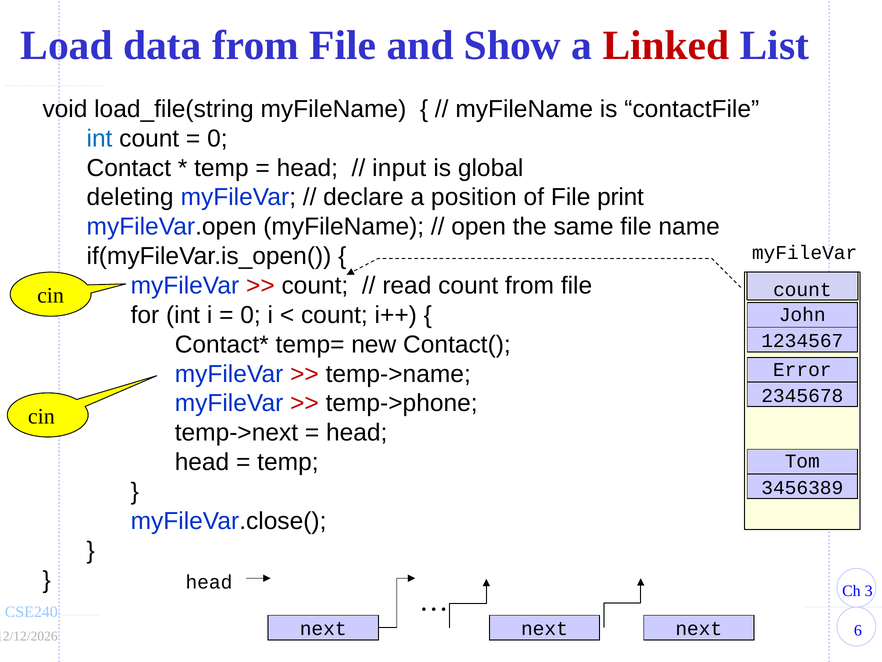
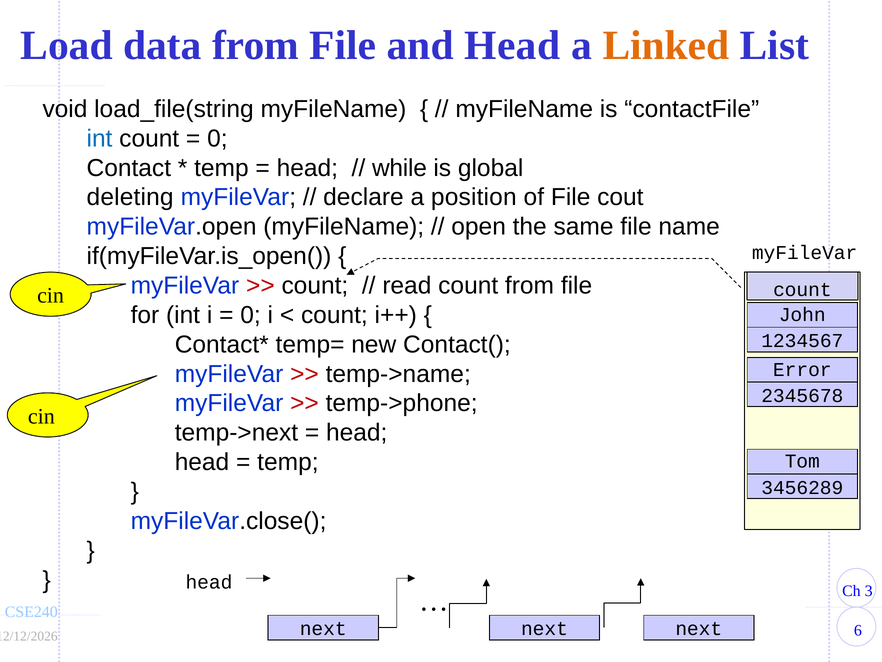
and Show: Show -> Head
Linked colour: red -> orange
input: input -> while
print: print -> cout
3456389: 3456389 -> 3456289
